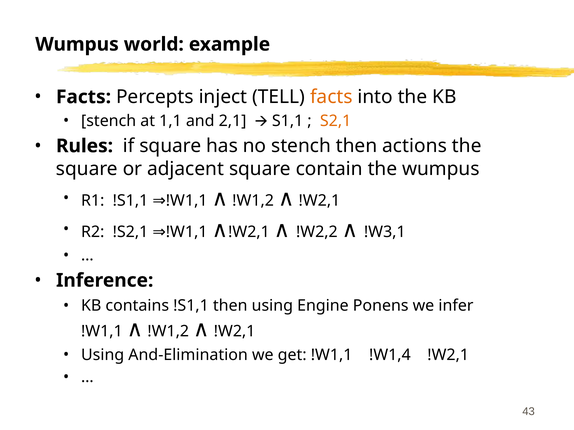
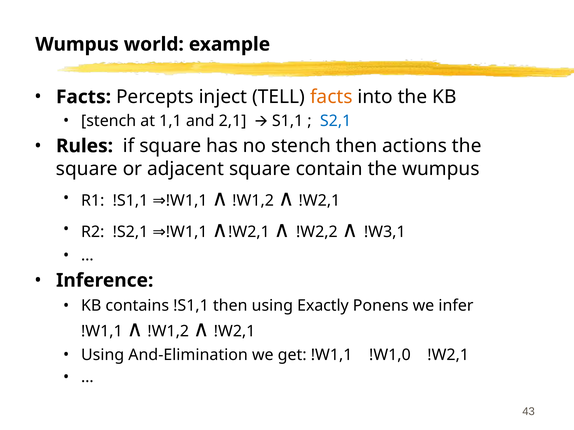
S2,1 colour: orange -> blue
Engine: Engine -> Exactly
!W1,4: !W1,4 -> !W1,0
